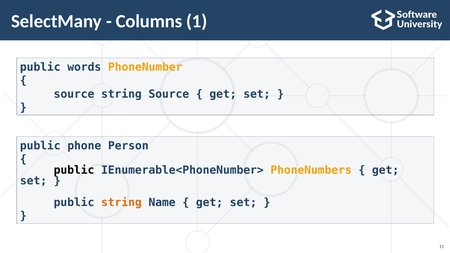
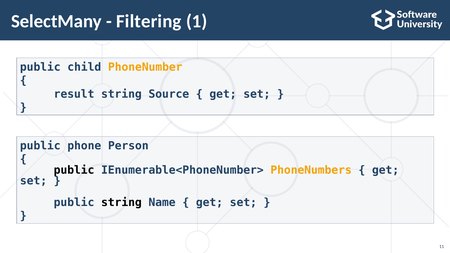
Columns: Columns -> Filtering
words: words -> child
source at (74, 94): source -> result
string at (121, 203) colour: orange -> black
